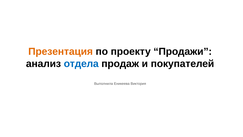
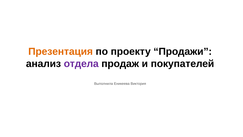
отдела colour: blue -> purple
